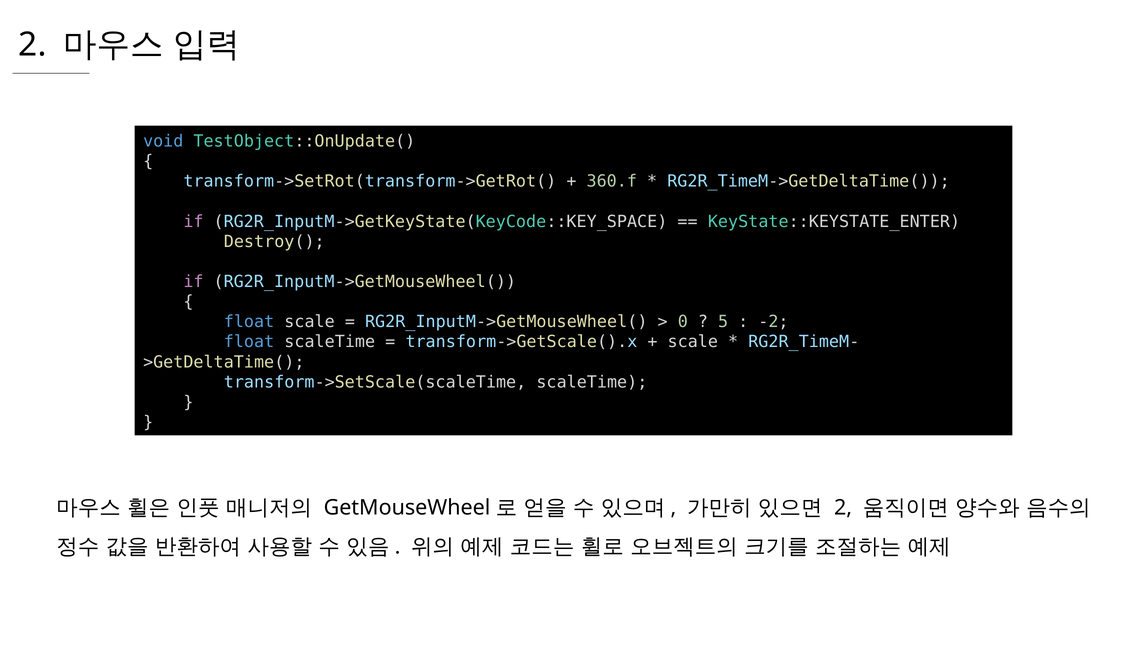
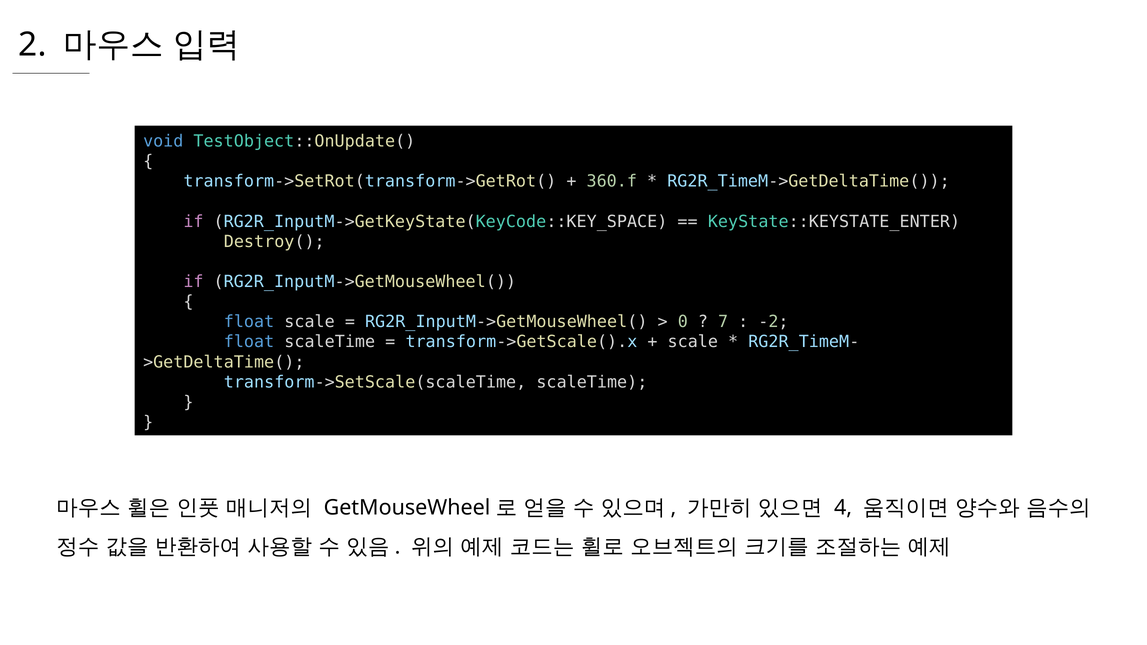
5: 5 -> 7
2 at (843, 508): 2 -> 4
